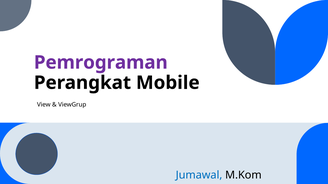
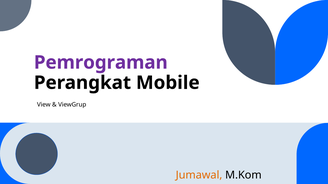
Jumawal colour: blue -> orange
